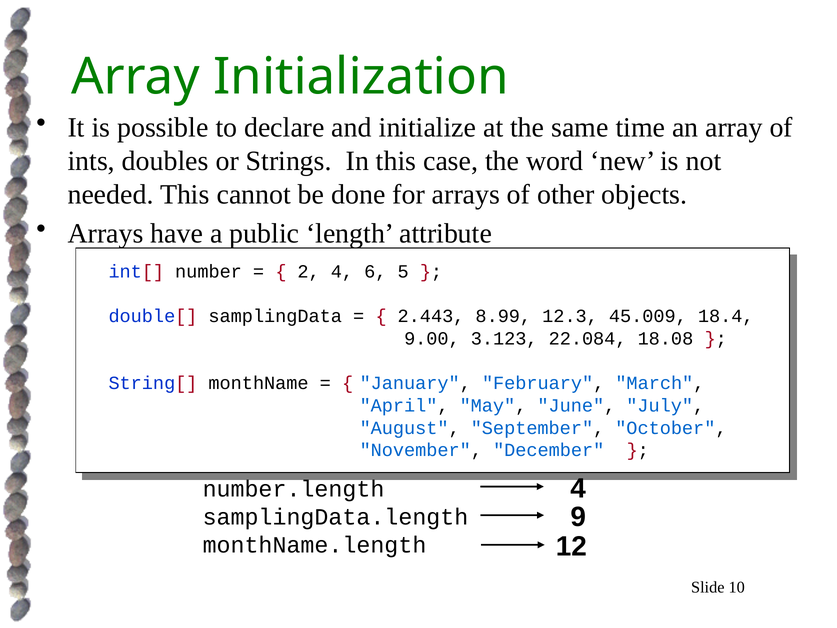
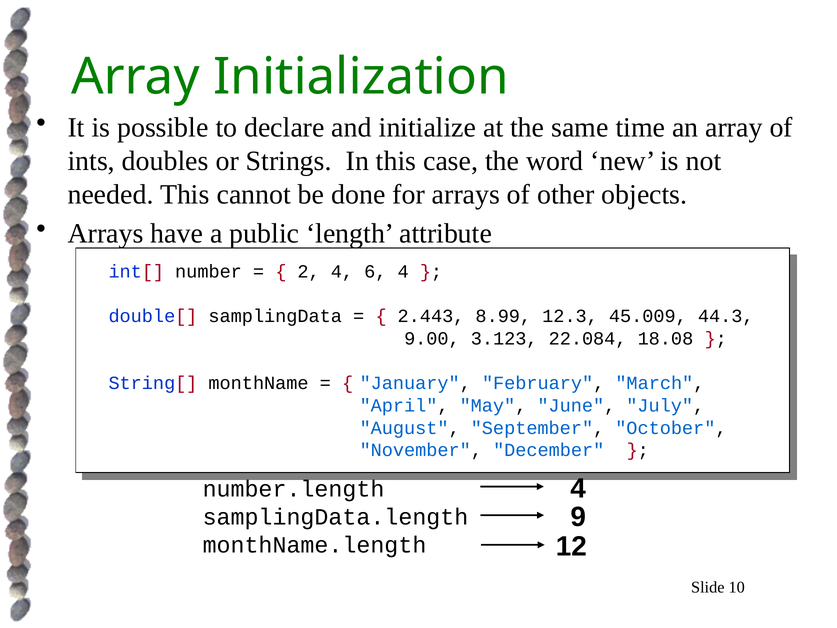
6 5: 5 -> 4
18.4: 18.4 -> 44.3
